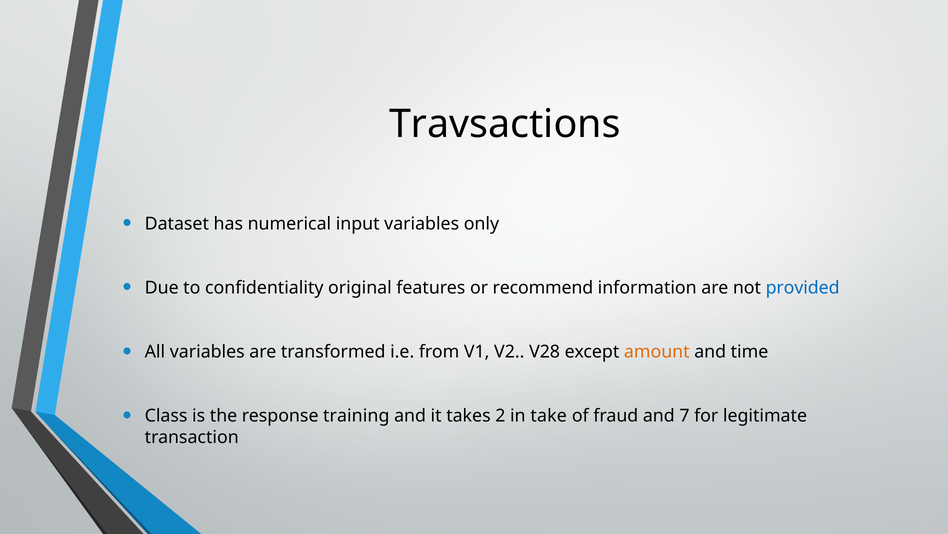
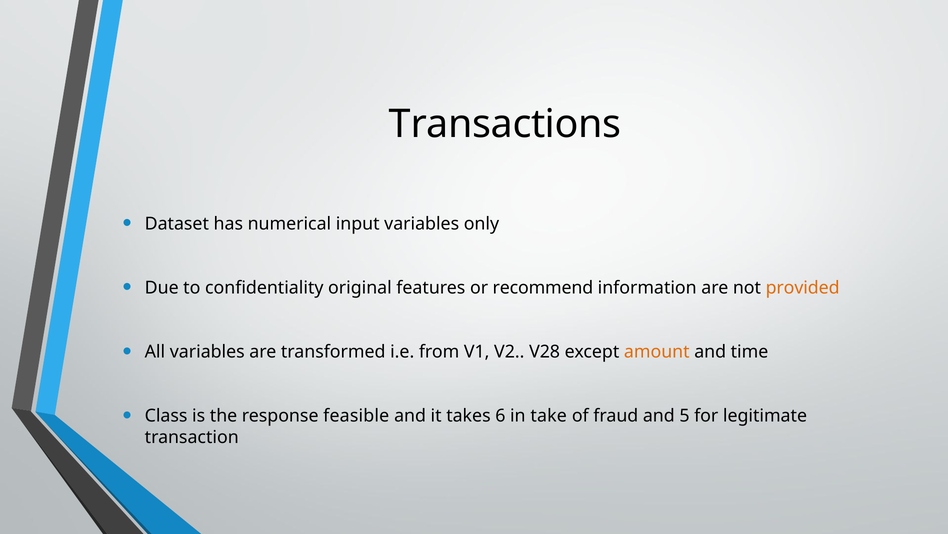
Travsactions: Travsactions -> Transactions
provided colour: blue -> orange
training: training -> feasible
2: 2 -> 6
7: 7 -> 5
